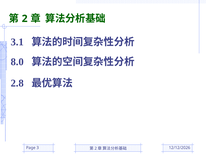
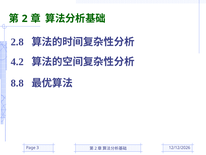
3.1: 3.1 -> 2.8
8.0: 8.0 -> 4.2
2.8: 2.8 -> 8.8
